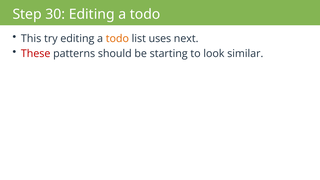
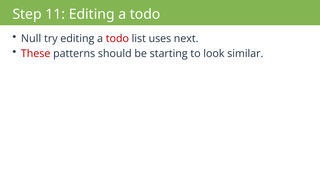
30: 30 -> 11
This: This -> Null
todo at (117, 39) colour: orange -> red
